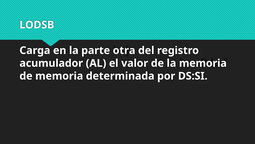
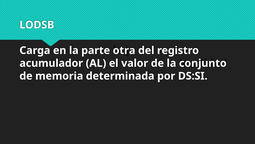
la memoria: memoria -> conjunto
